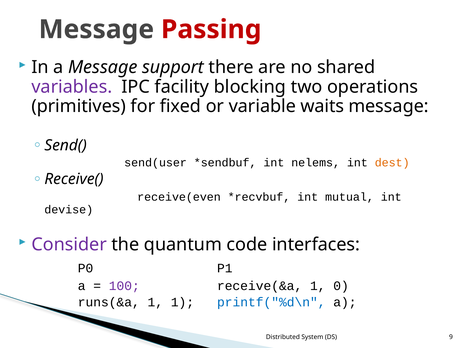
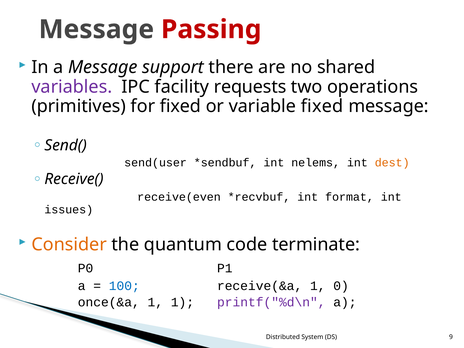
blocking: blocking -> requests
variable waits: waits -> fixed
mutual: mutual -> format
devise: devise -> issues
Consider colour: purple -> orange
interfaces: interfaces -> terminate
100 colour: purple -> blue
runs(&a: runs(&a -> once(&a
printf("%d\n colour: blue -> purple
